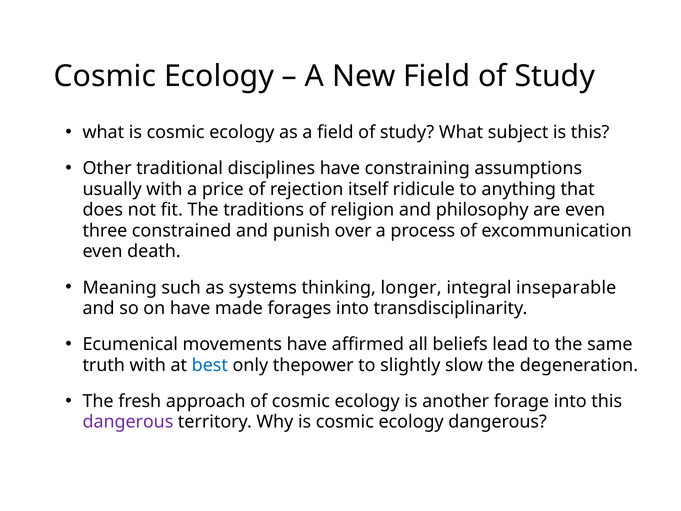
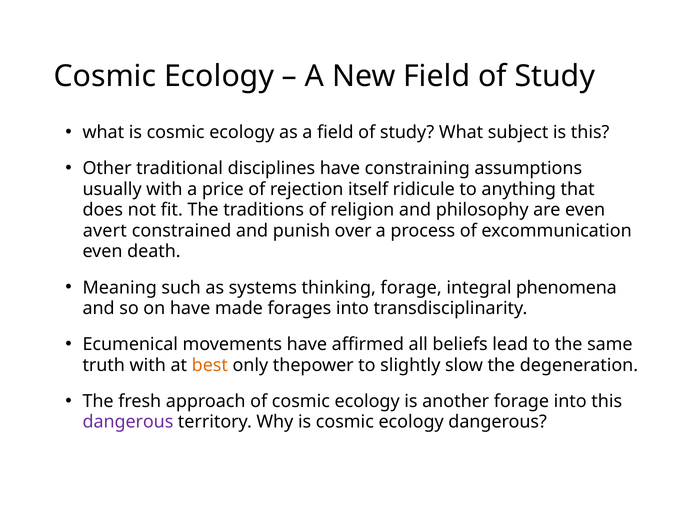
three: three -> avert
thinking longer: longer -> forage
inseparable: inseparable -> phenomena
best colour: blue -> orange
